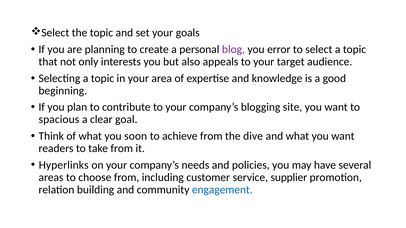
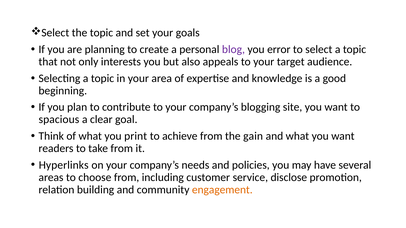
soon: soon -> print
dive: dive -> gain
supplier: supplier -> disclose
engagement colour: blue -> orange
